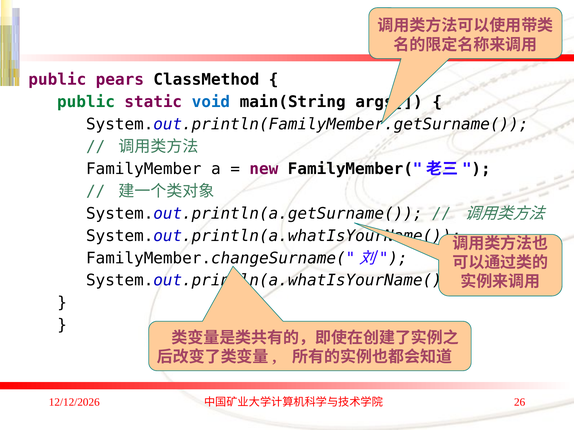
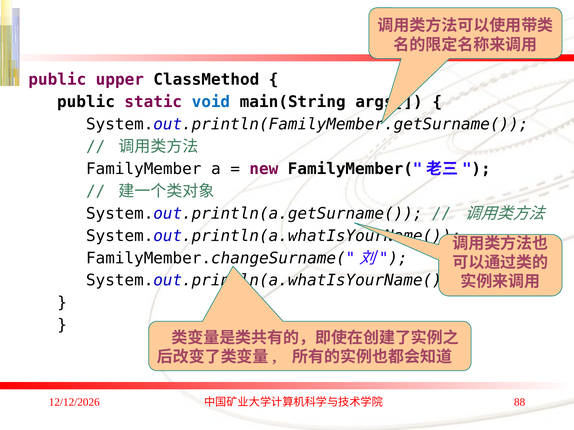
pears: pears -> upper
public at (86, 102) colour: green -> black
26: 26 -> 88
